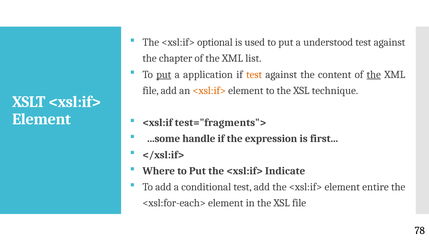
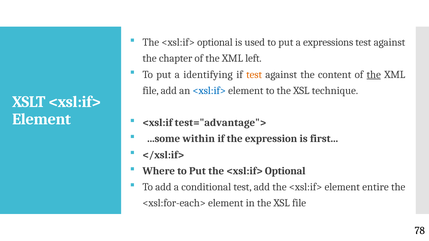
understood: understood -> expressions
list: list -> left
put at (164, 75) underline: present -> none
application: application -> identifying
<xsl:if> at (209, 91) colour: orange -> blue
test="fragments">: test="fragments"> -> test="advantage">
handle: handle -> within
Put the <xsl:if> Indicate: Indicate -> Optional
